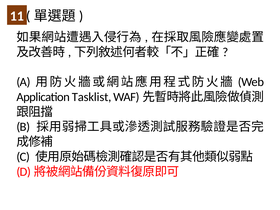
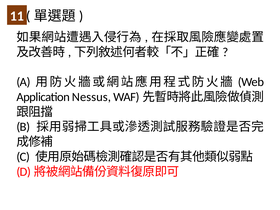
Tasklist: Tasklist -> Nessus
